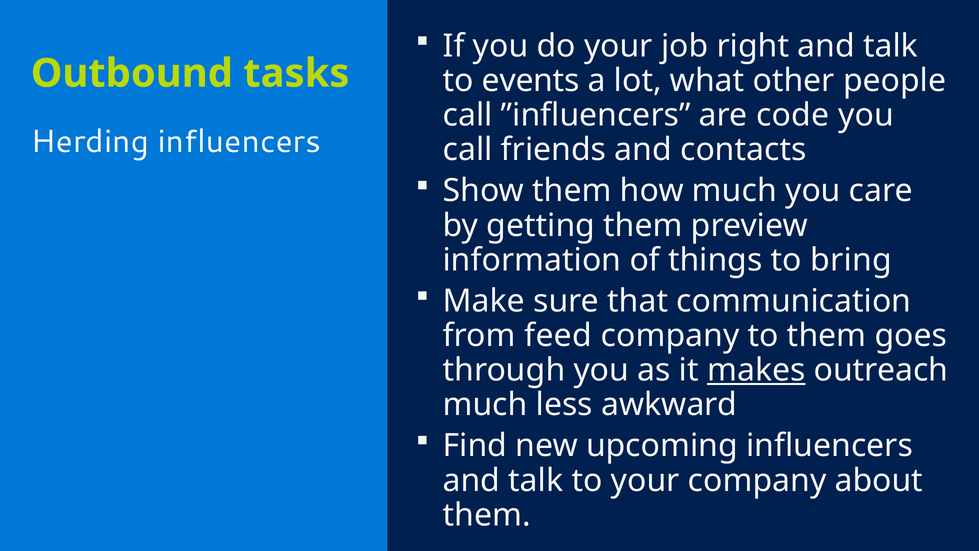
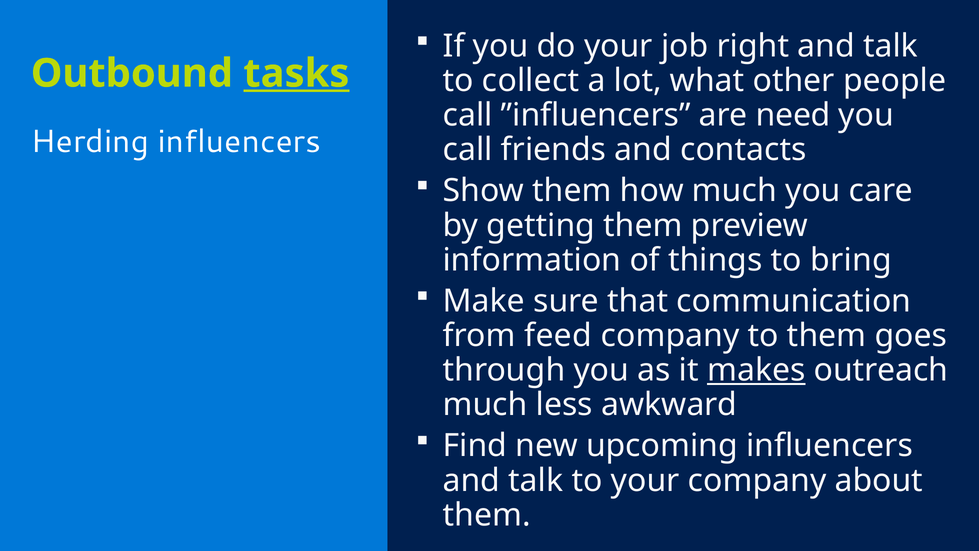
tasks underline: none -> present
events: events -> collect
code: code -> need
